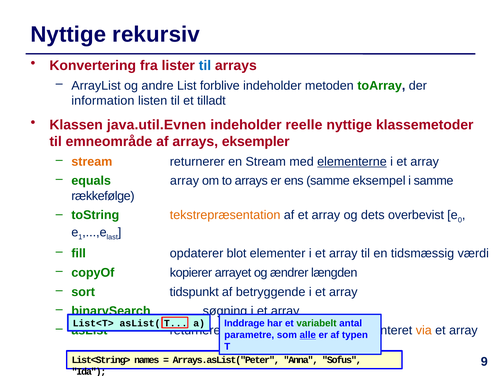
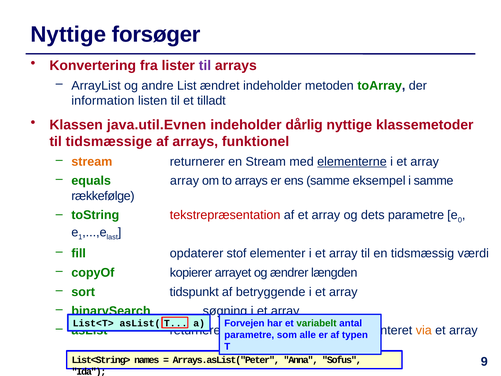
rekursiv: rekursiv -> forsøger
til at (205, 66) colour: blue -> purple
forblive: forblive -> ændret
reelle: reelle -> dårlig
emneområde: emneområde -> tidsmæssige
eksempler: eksempler -> funktionel
tekstrepræsentation colour: orange -> red
dets overbevist: overbevist -> parametre
blot: blot -> stof
Inddrage: Inddrage -> Forvejen
alle underline: present -> none
